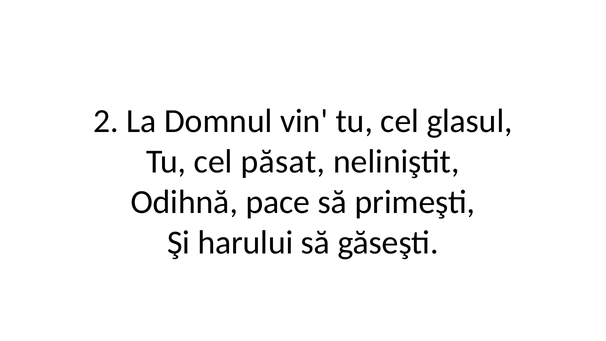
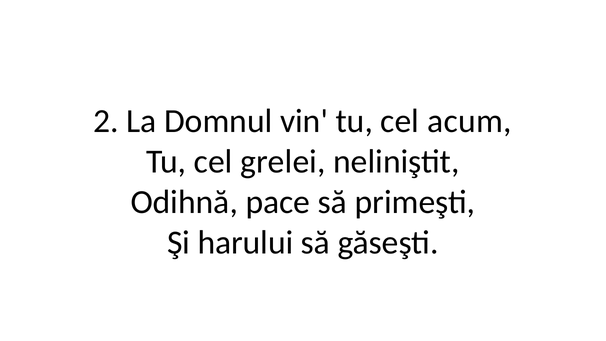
glasul: glasul -> acum
păsat: păsat -> grelei
